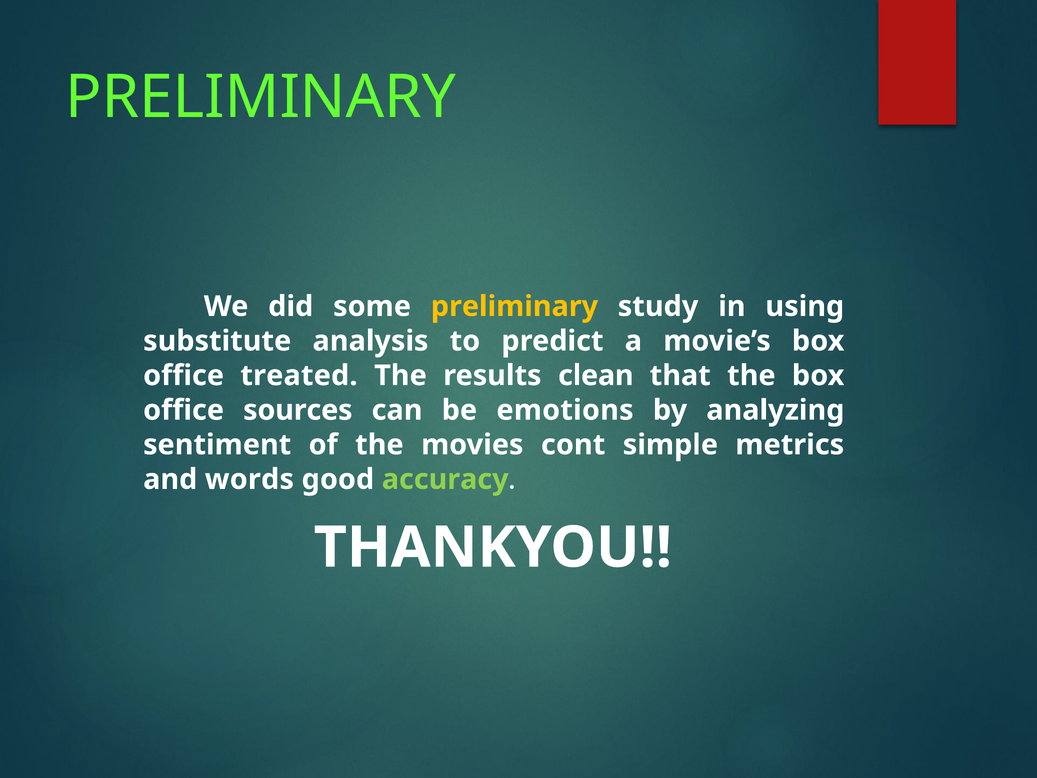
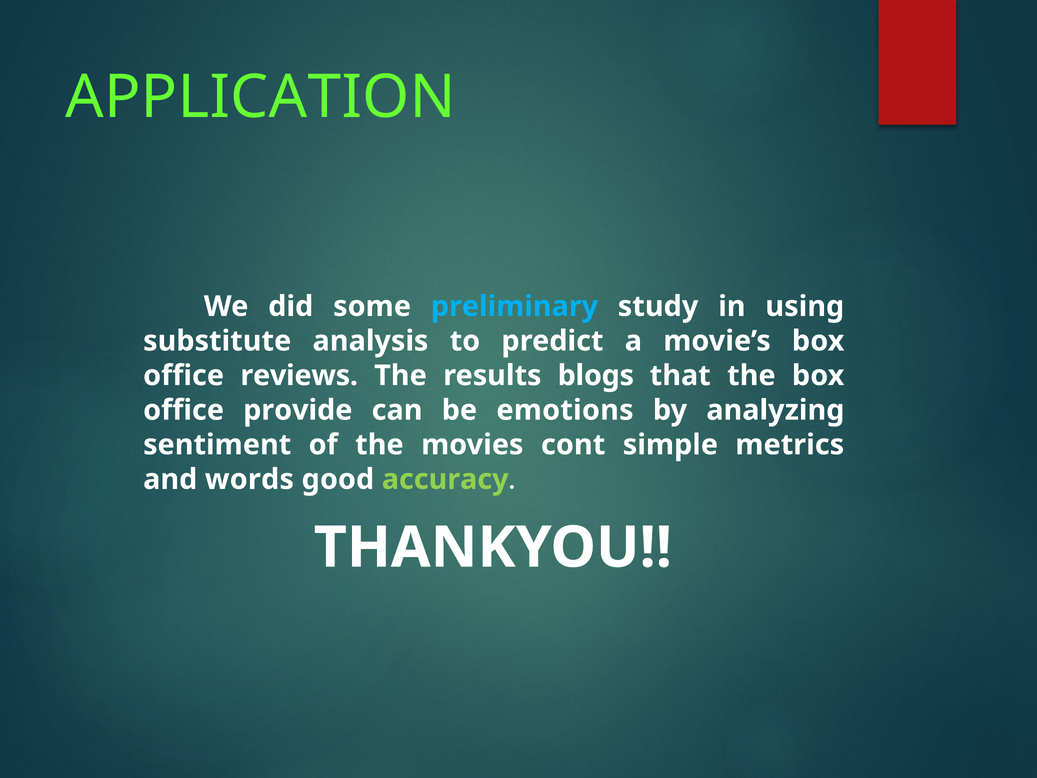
PRELIMINARY at (261, 97): PRELIMINARY -> APPLICATION
preliminary at (514, 306) colour: yellow -> light blue
treated: treated -> reviews
clean: clean -> blogs
sources: sources -> provide
